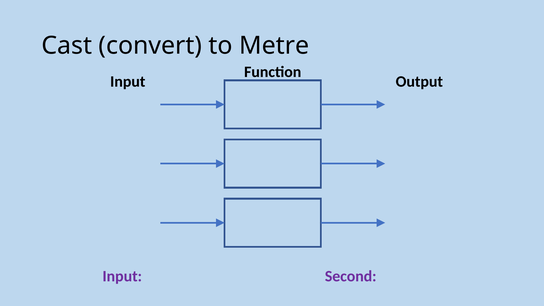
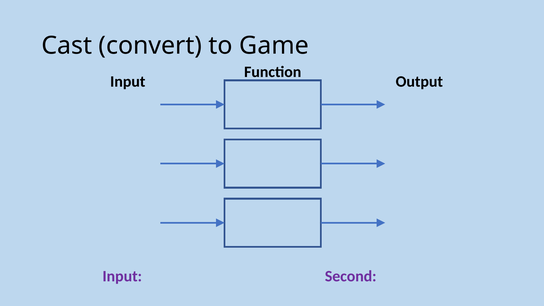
Metre: Metre -> Game
